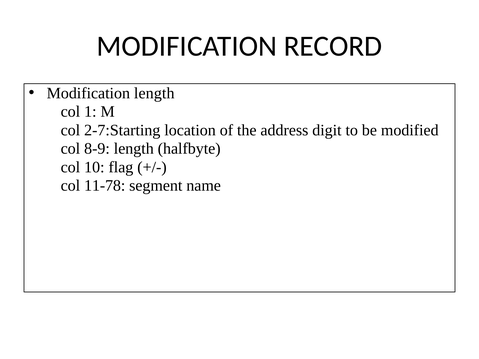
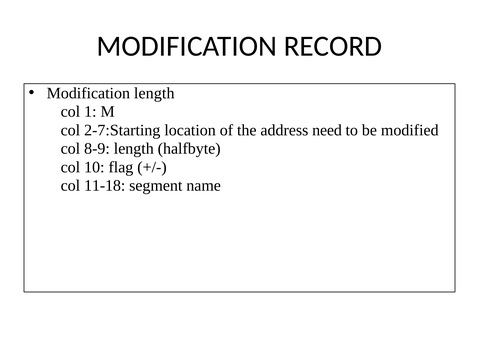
digit: digit -> need
11-78: 11-78 -> 11-18
